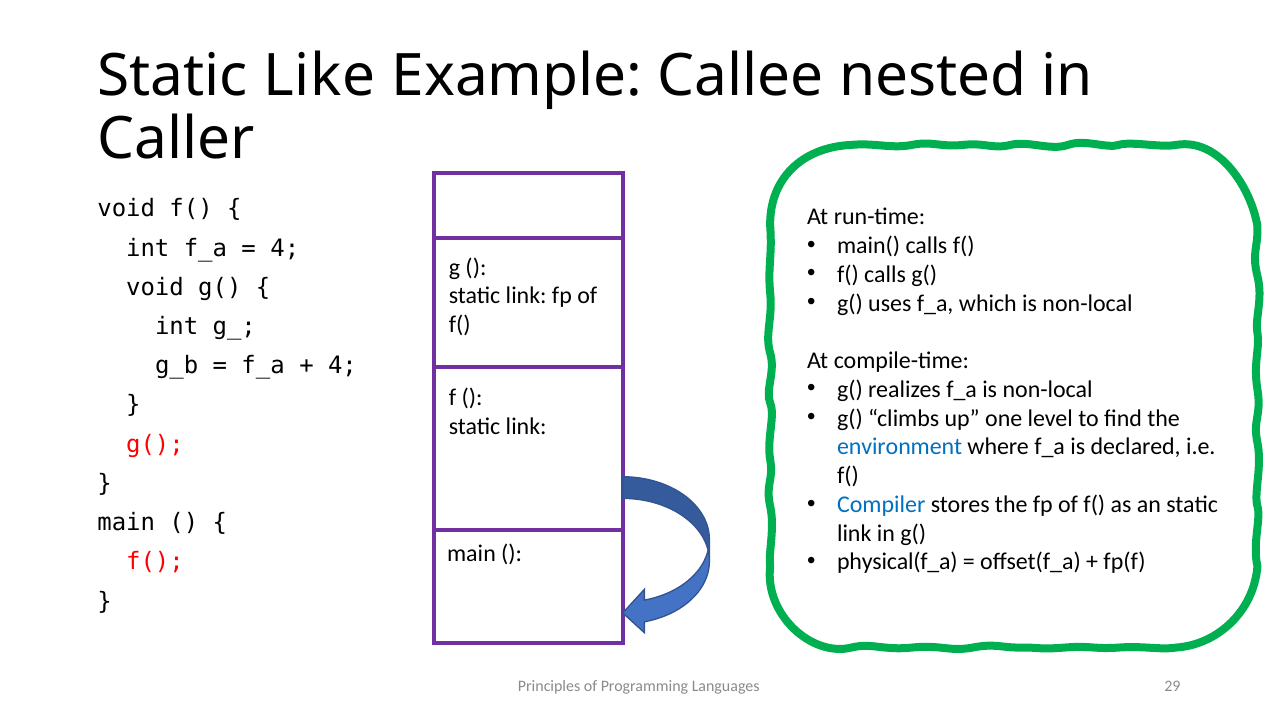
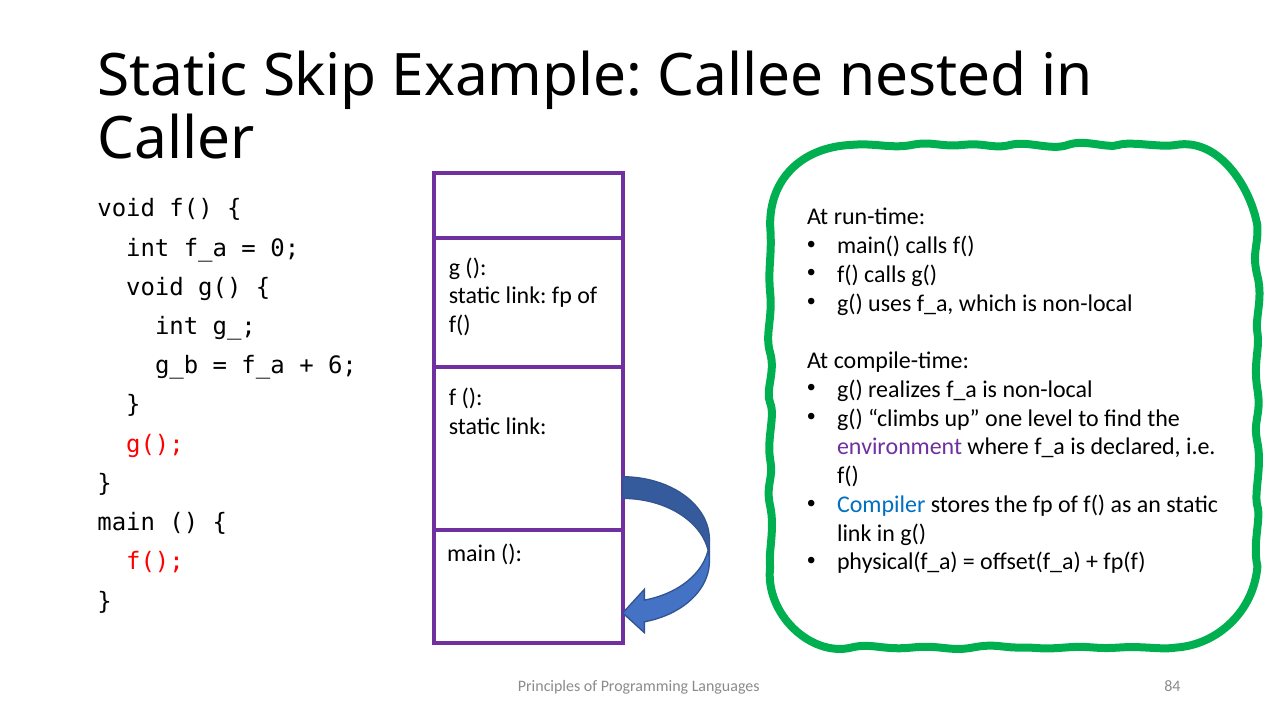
Like: Like -> Skip
4 at (285, 248): 4 -> 0
4 at (342, 366): 4 -> 6
environment colour: blue -> purple
29: 29 -> 84
